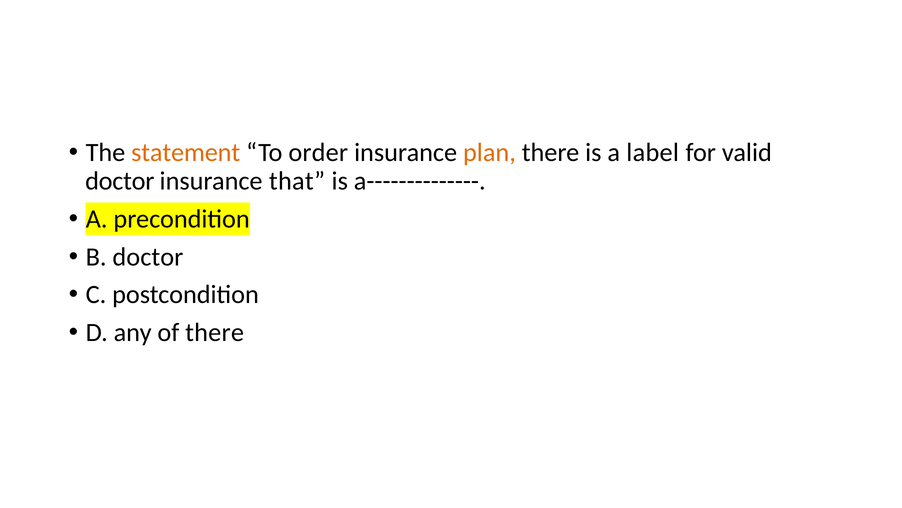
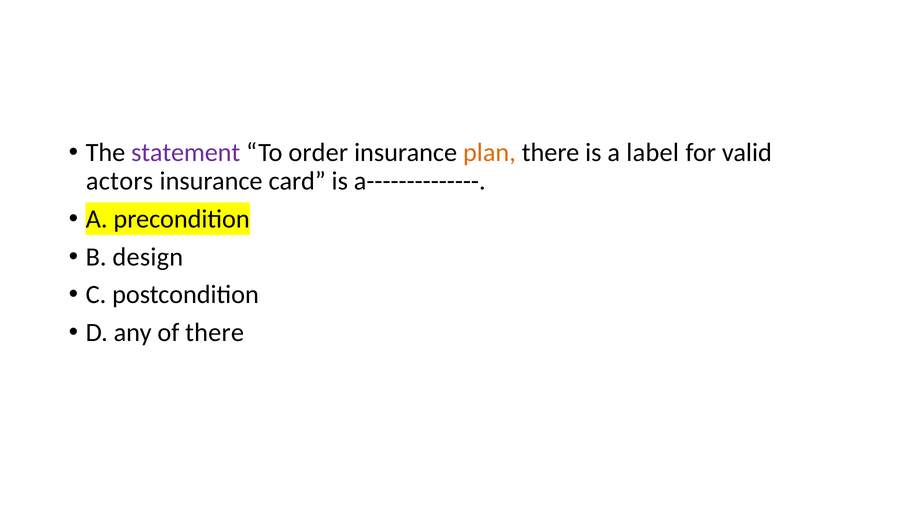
statement colour: orange -> purple
doctor at (120, 181): doctor -> actors
that: that -> card
B doctor: doctor -> design
